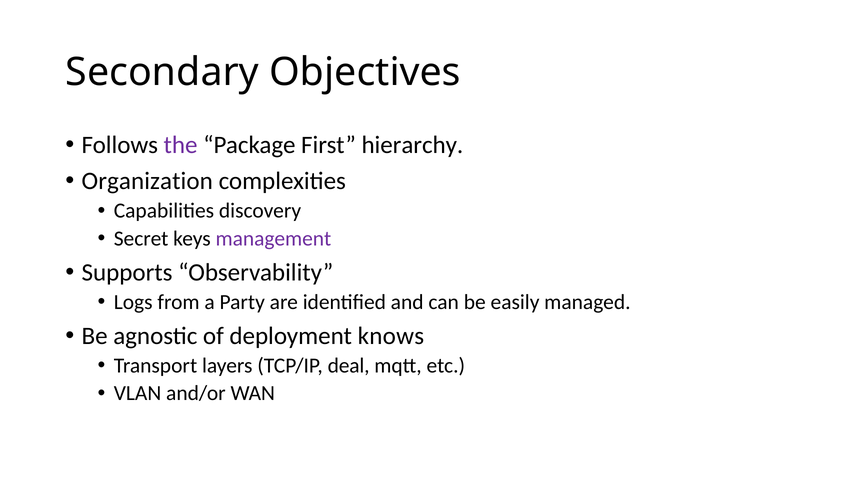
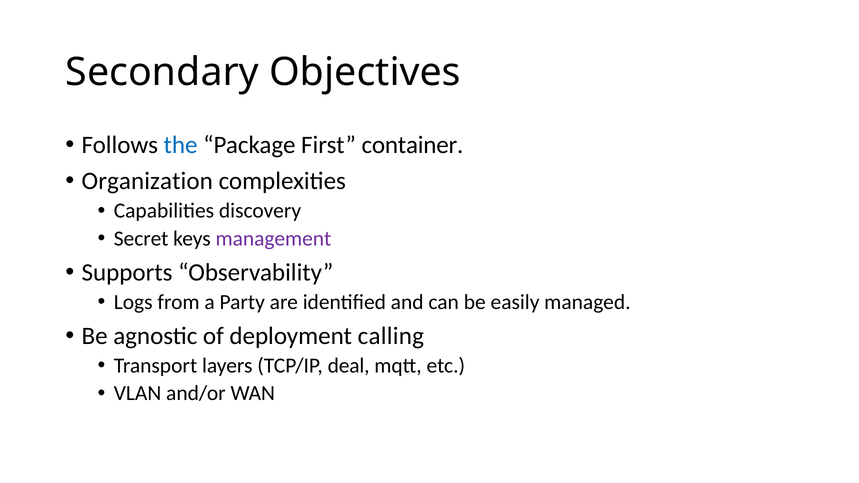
the colour: purple -> blue
hierarchy: hierarchy -> container
knows: knows -> calling
